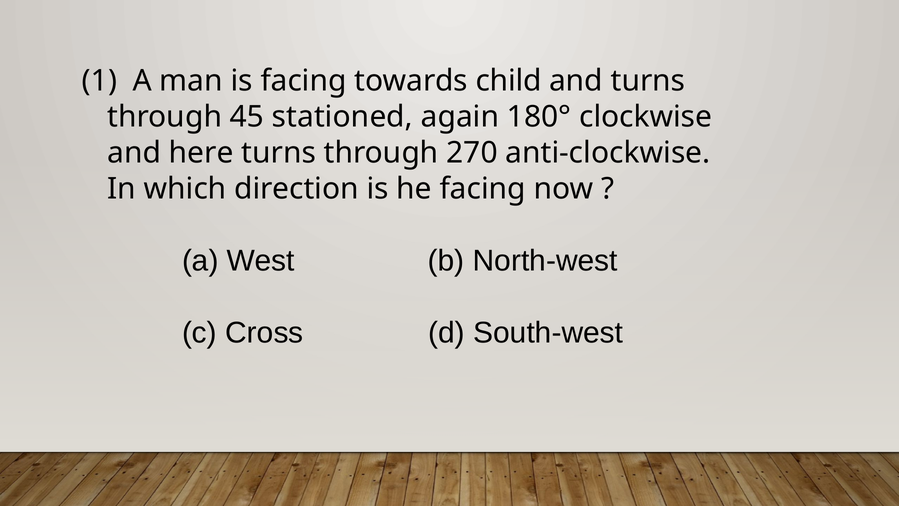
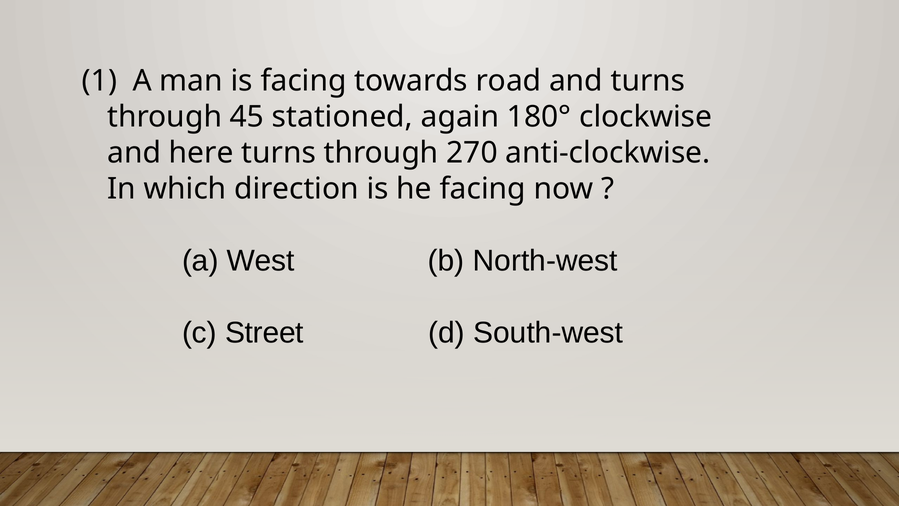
child: child -> road
Cross: Cross -> Street
